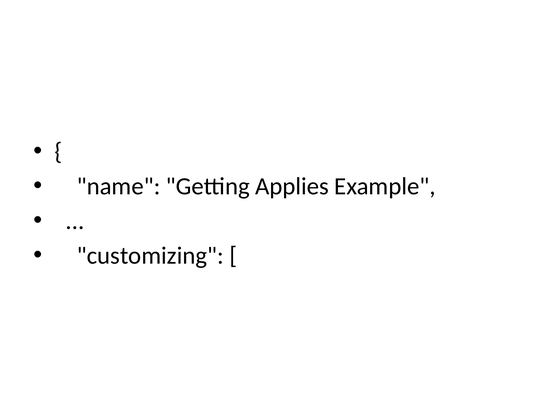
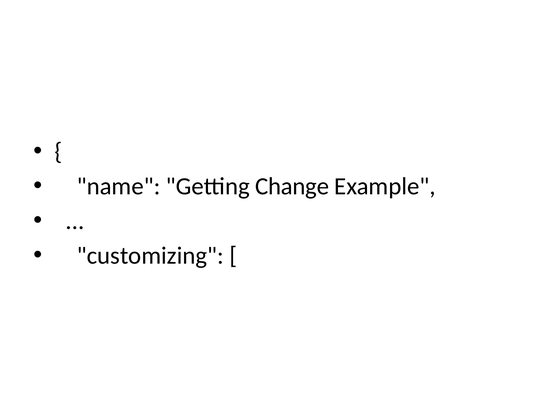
Applies: Applies -> Change
